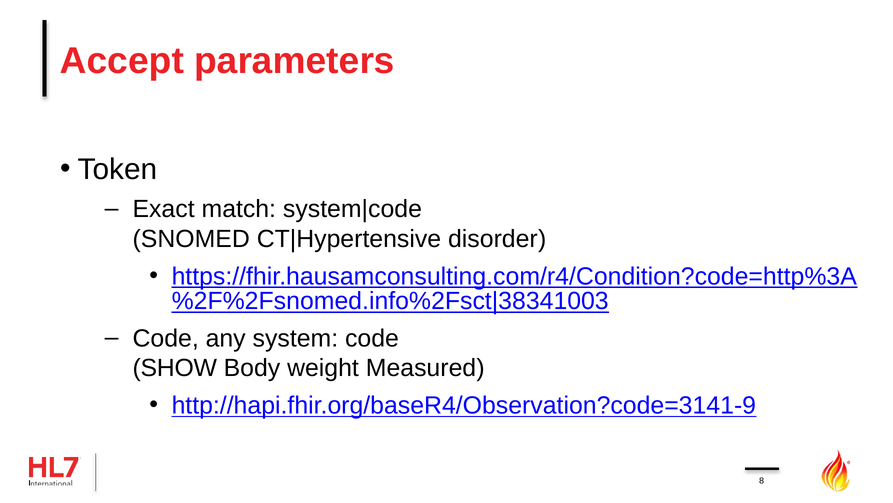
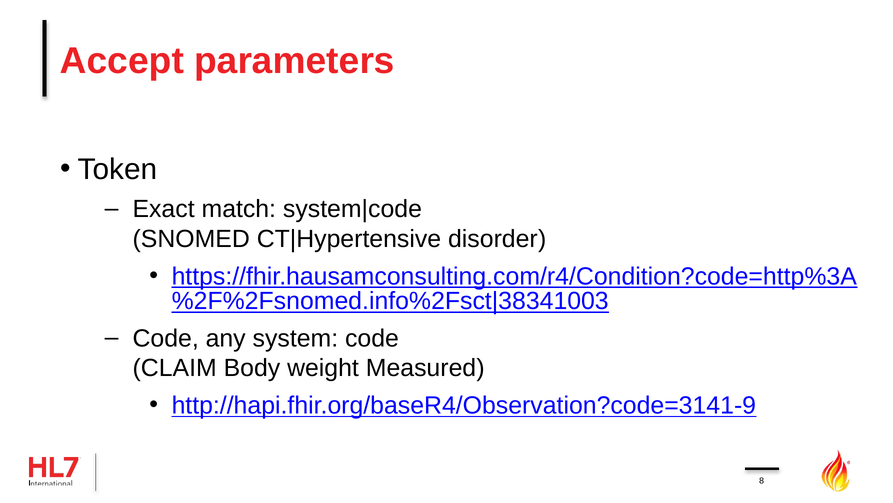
SHOW: SHOW -> CLAIM
